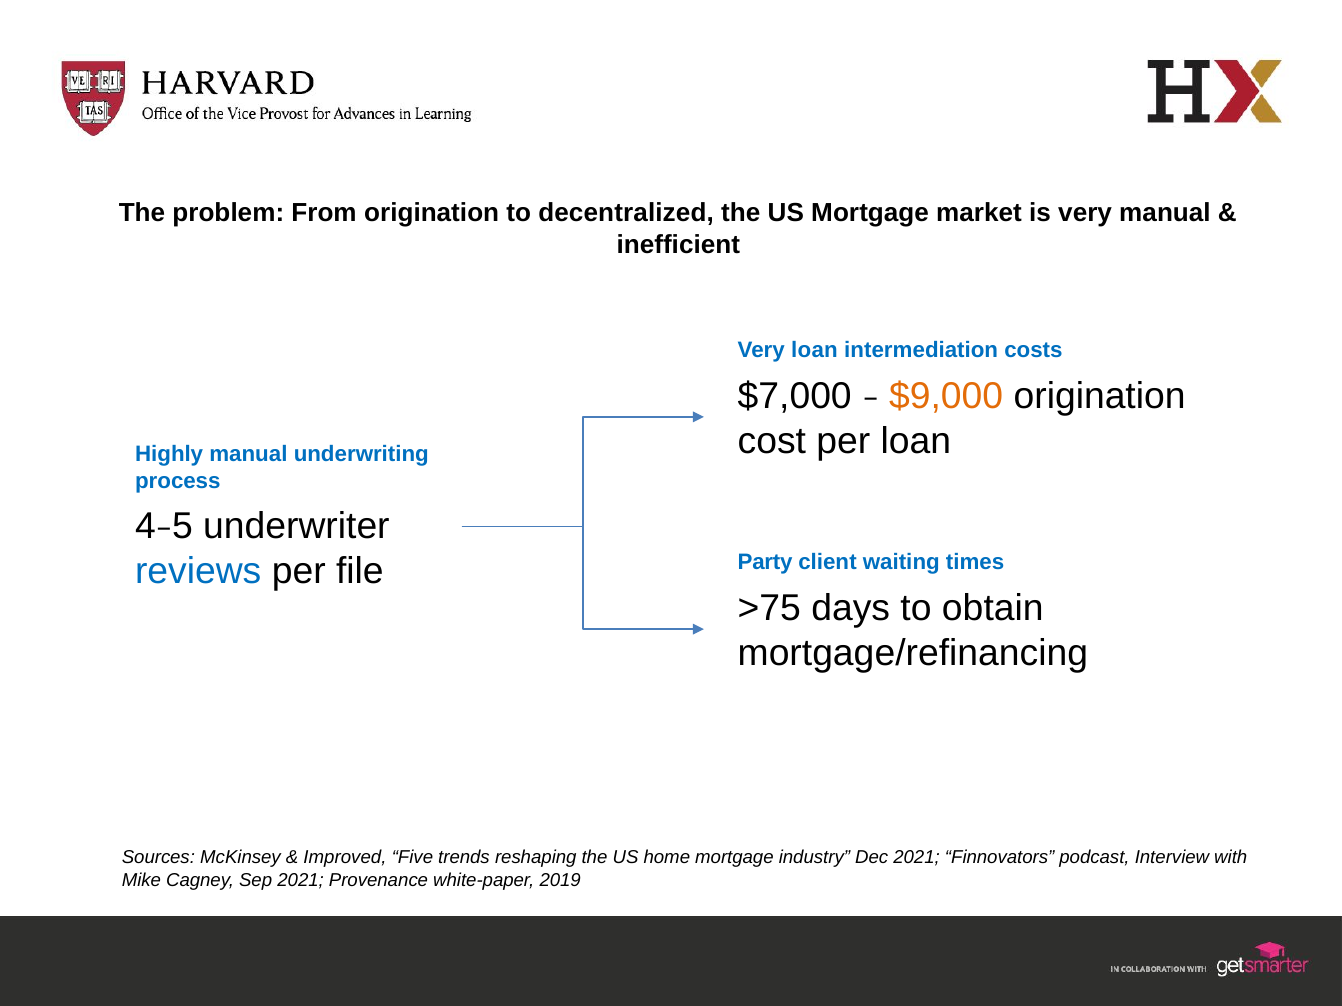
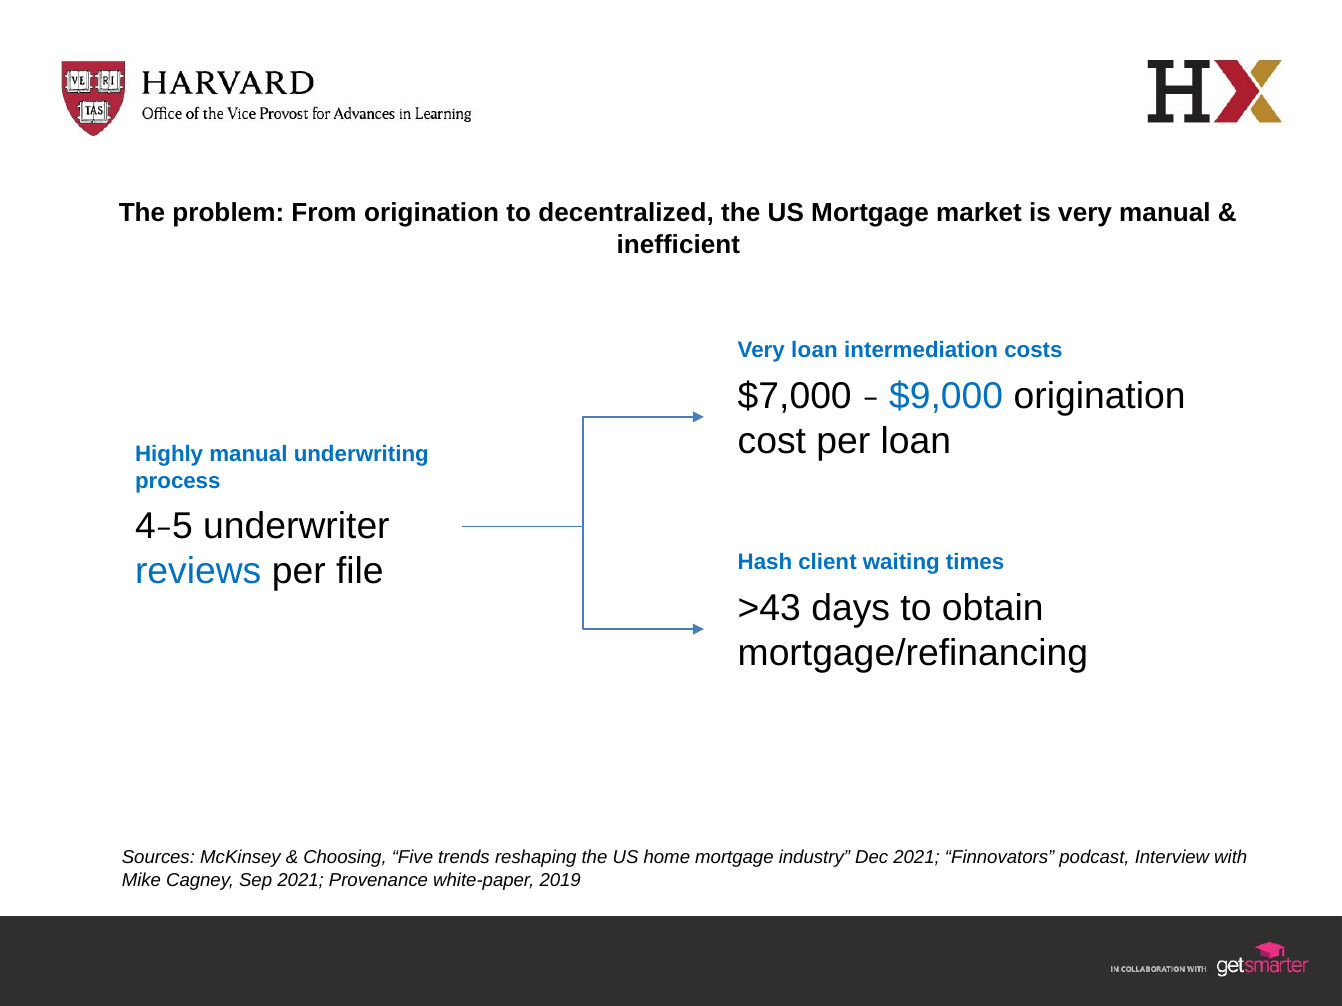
$9,000 colour: orange -> blue
Party: Party -> Hash
>75: >75 -> >43
Improved: Improved -> Choosing
